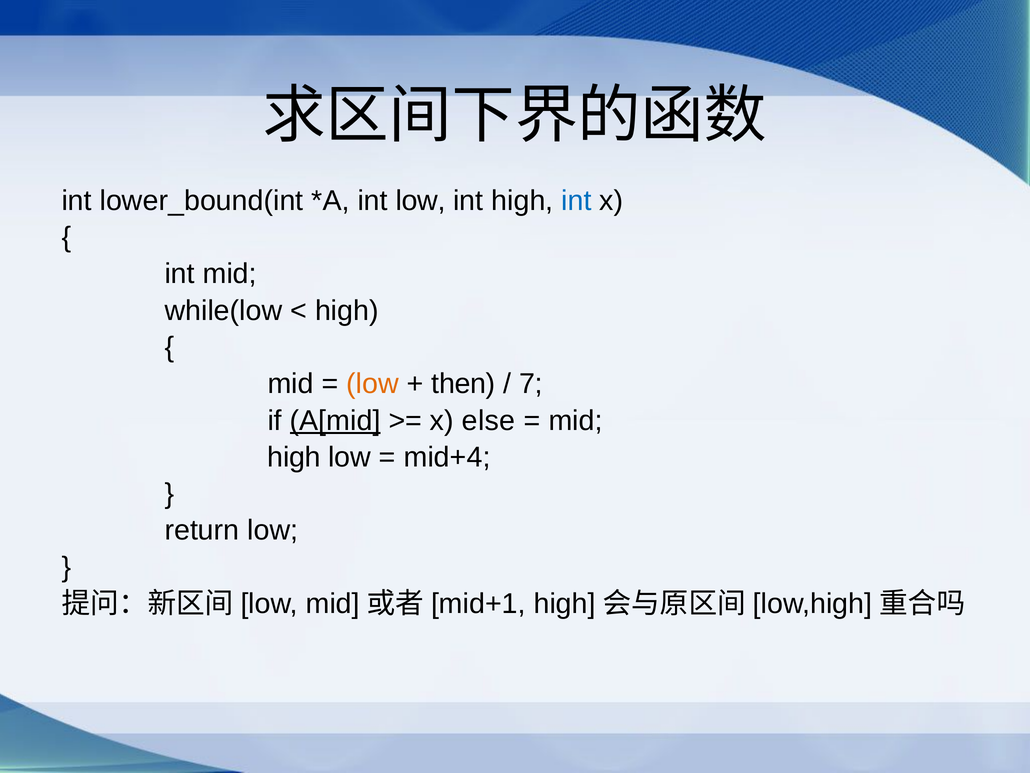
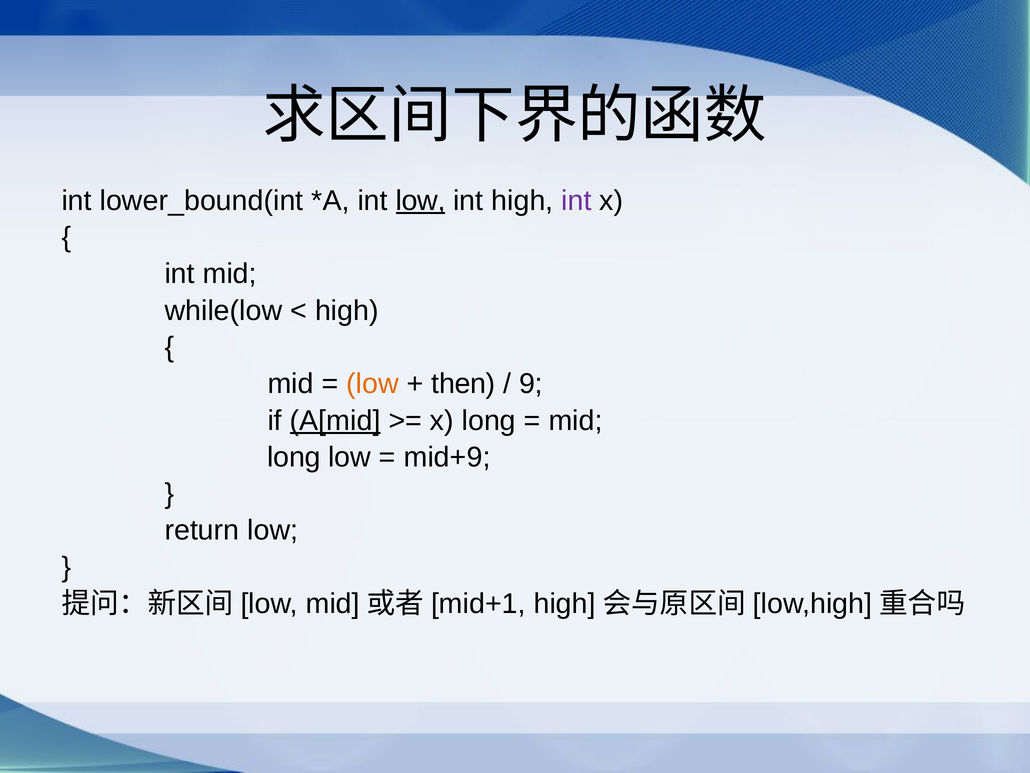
low at (421, 201) underline: none -> present
int at (576, 201) colour: blue -> purple
7: 7 -> 9
x else: else -> long
high at (294, 457): high -> long
mid+4: mid+4 -> mid+9
